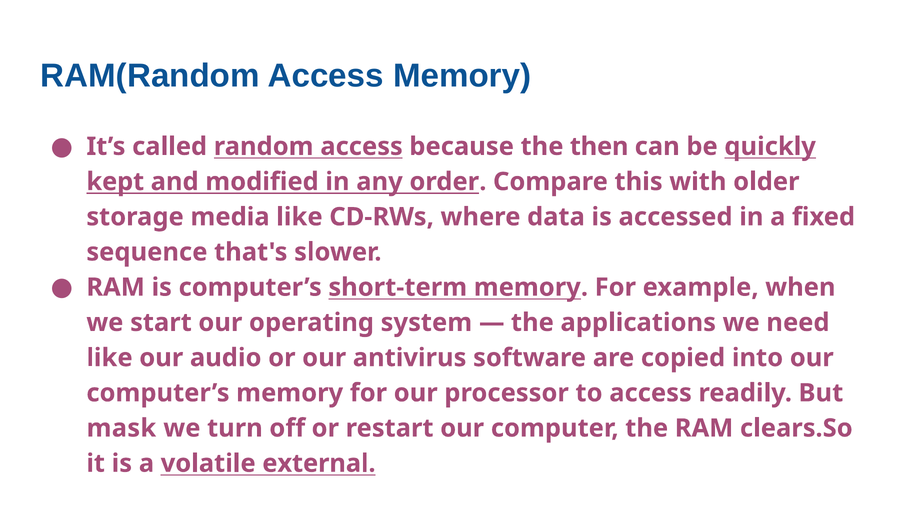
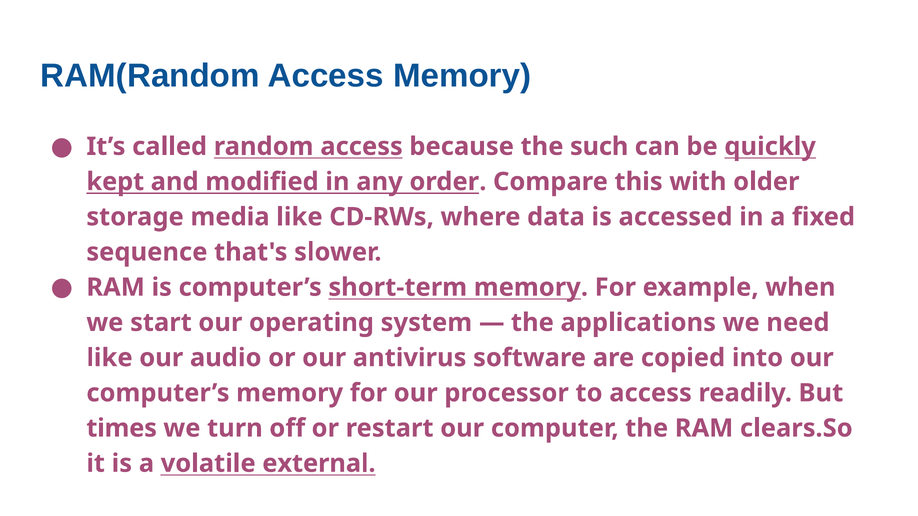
then: then -> such
mask: mask -> times
